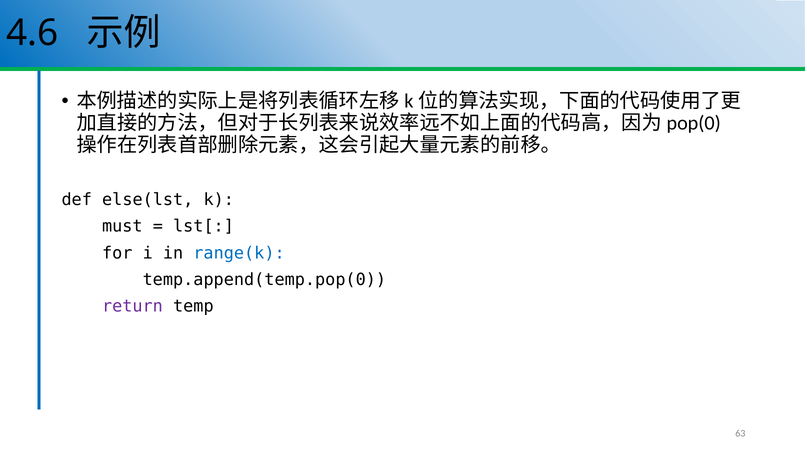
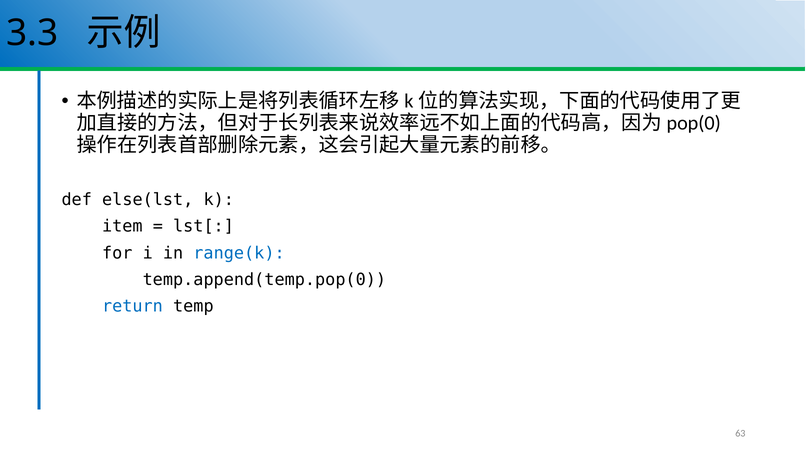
4.6: 4.6 -> 3.3
must: must -> item
return colour: purple -> blue
